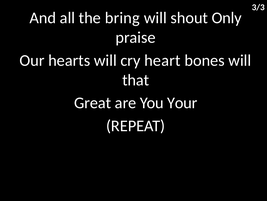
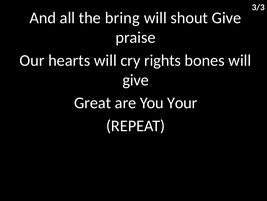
shout Only: Only -> Give
heart: heart -> rights
that at (136, 80): that -> give
